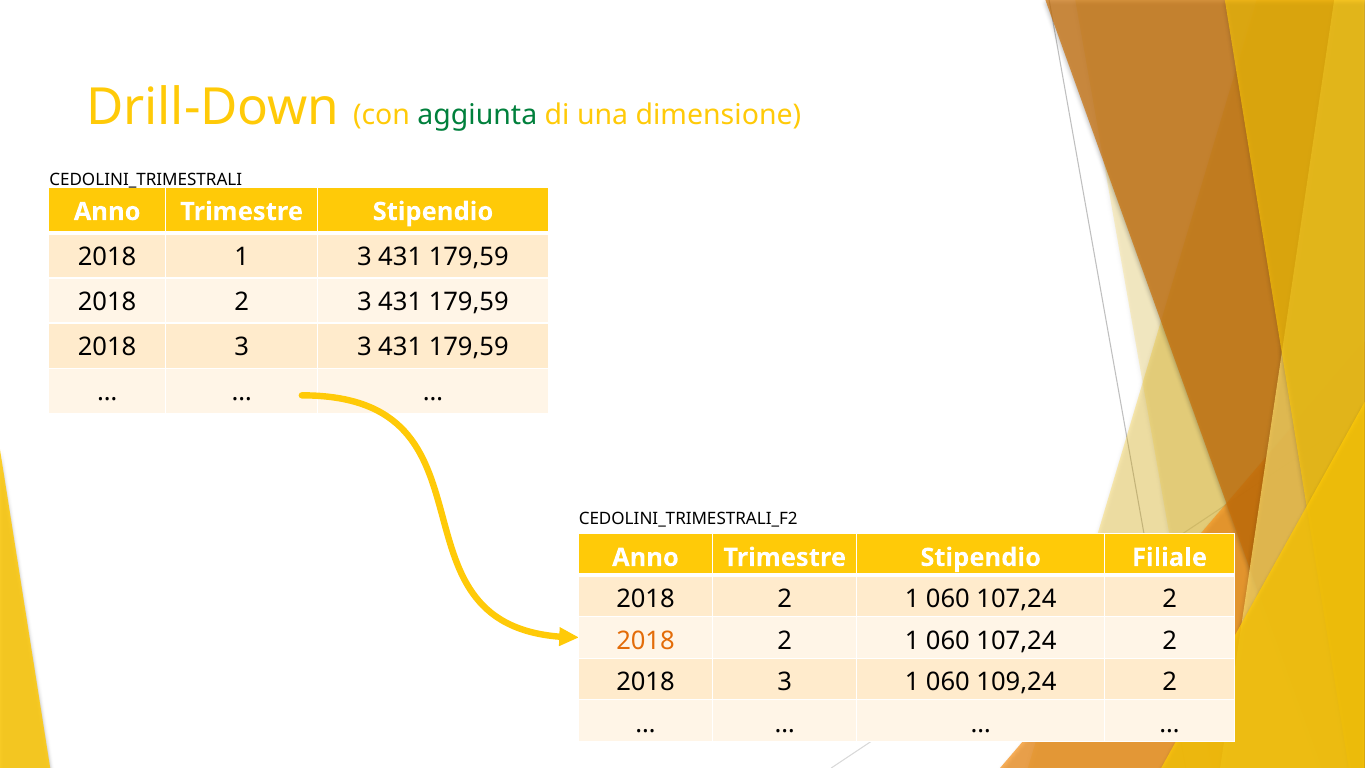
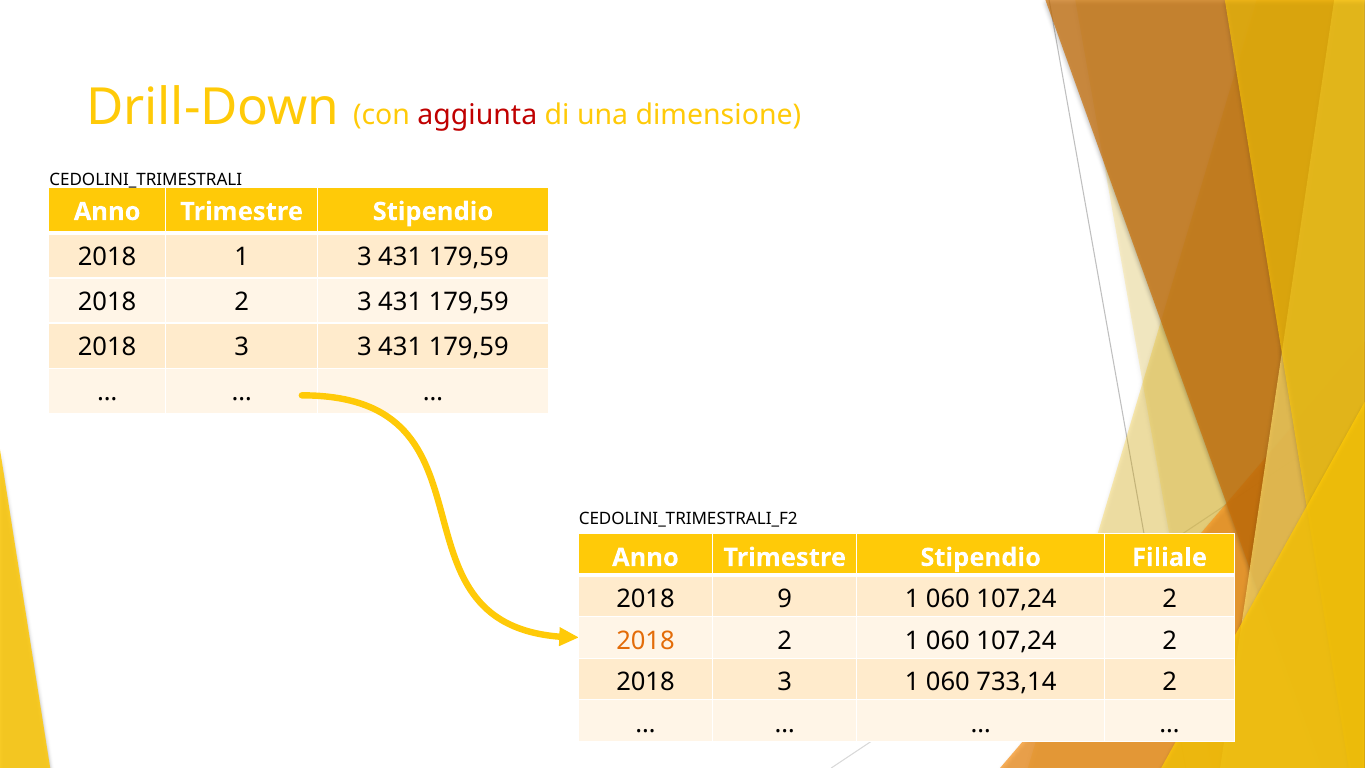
aggiunta colour: green -> red
2 at (785, 599): 2 -> 9
109,24: 109,24 -> 733,14
